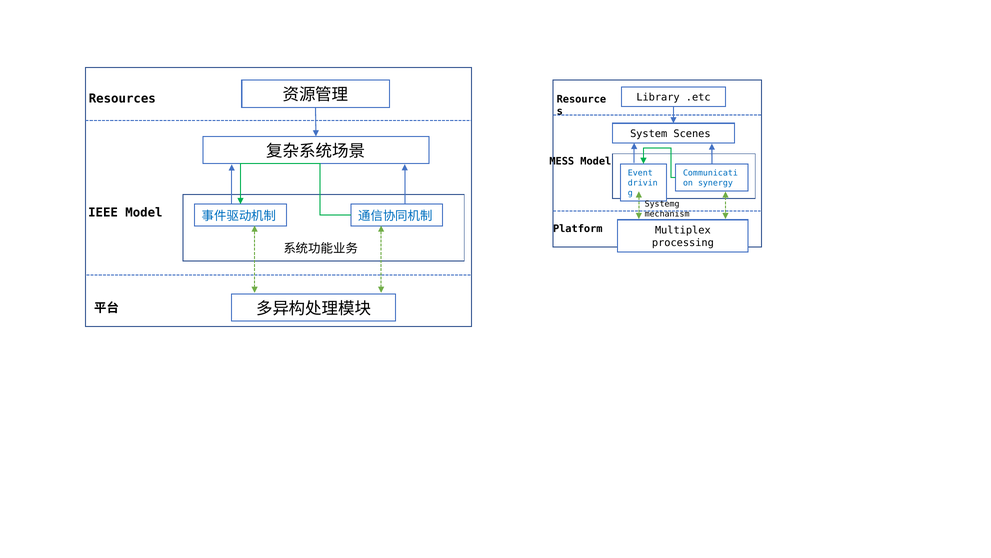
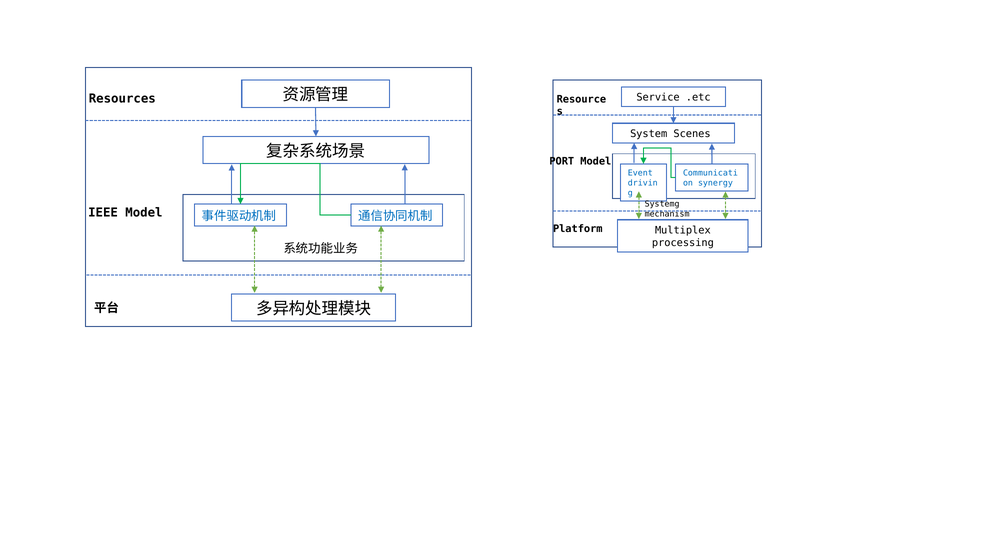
Library: Library -> Service
MESS: MESS -> PORT
